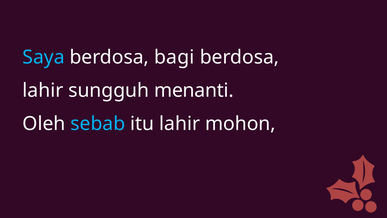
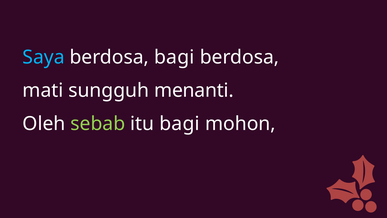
lahir at (43, 90): lahir -> mati
sebab colour: light blue -> light green
itu lahir: lahir -> bagi
